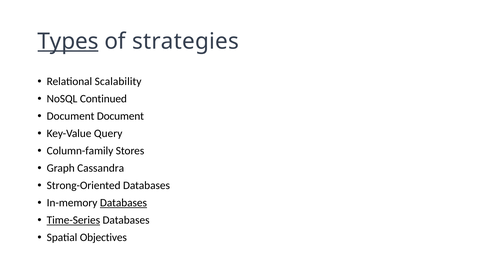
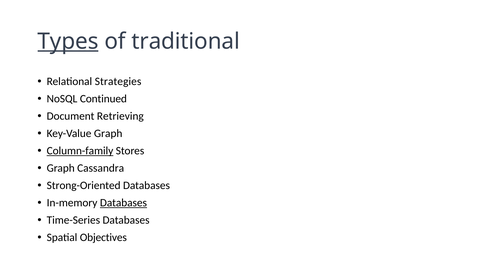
strategies: strategies -> traditional
Scalability: Scalability -> Strategies
Document Document: Document -> Retrieving
Key-Value Query: Query -> Graph
Column-family underline: none -> present
Time-Series underline: present -> none
